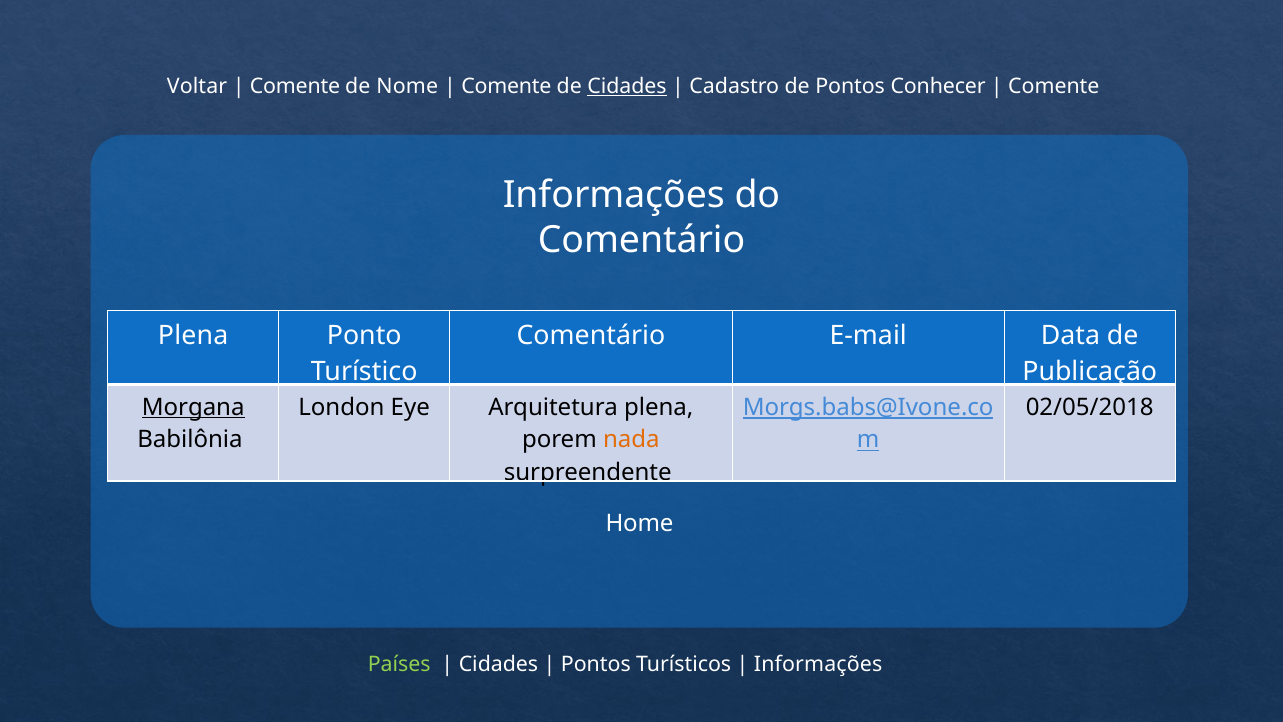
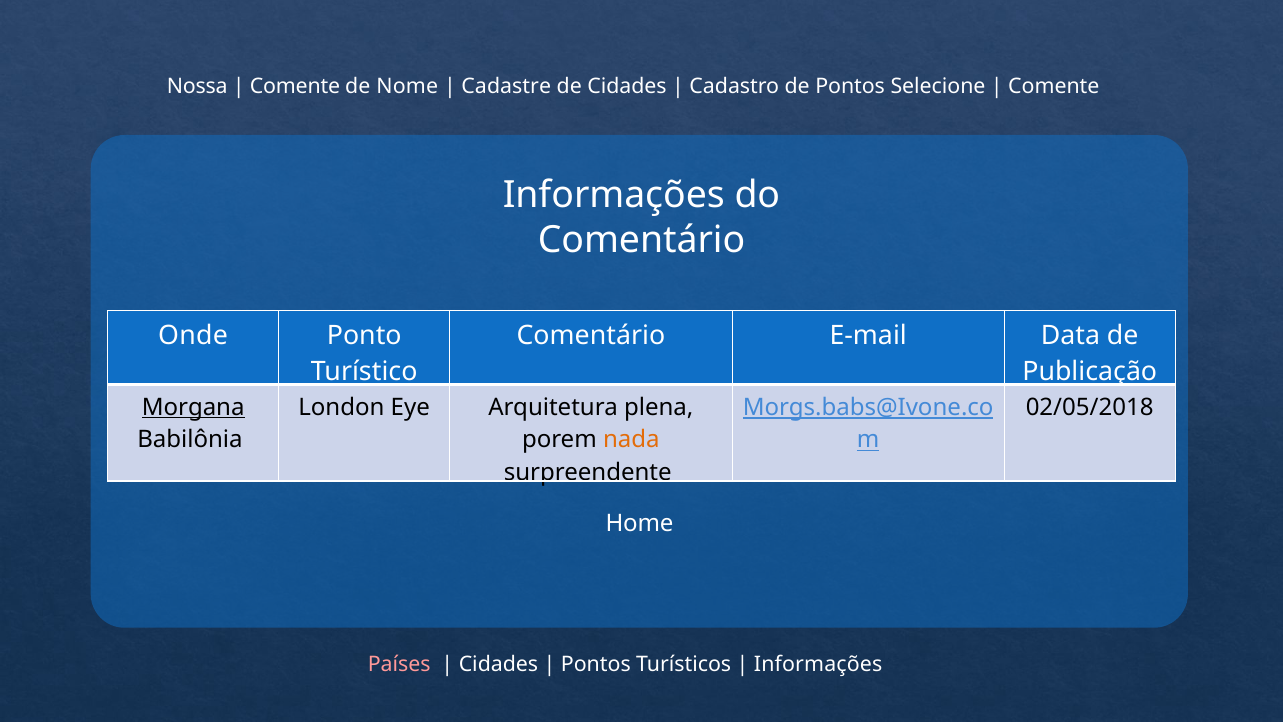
Voltar: Voltar -> Nossa
Comente at (506, 87): Comente -> Cadastre
Cidades at (627, 87) underline: present -> none
Conhecer: Conhecer -> Selecione
Plena at (193, 335): Plena -> Onde
Países colour: light green -> pink
